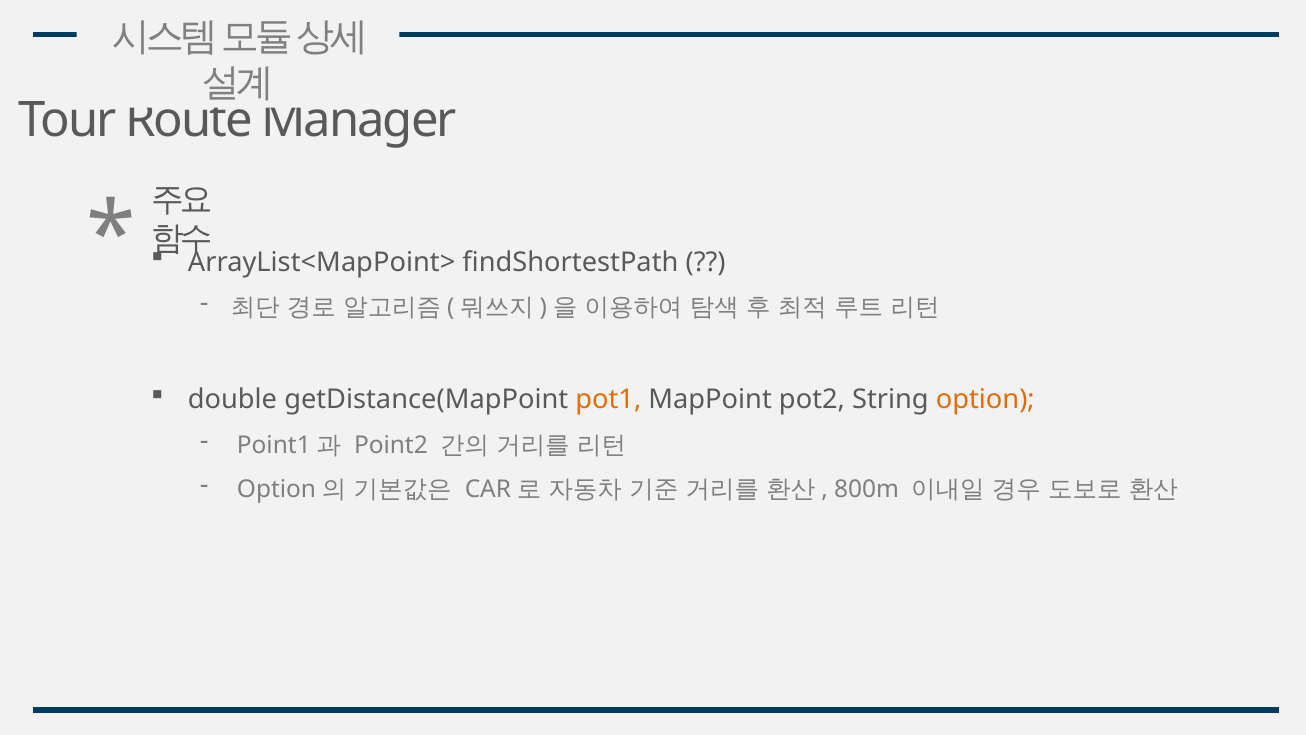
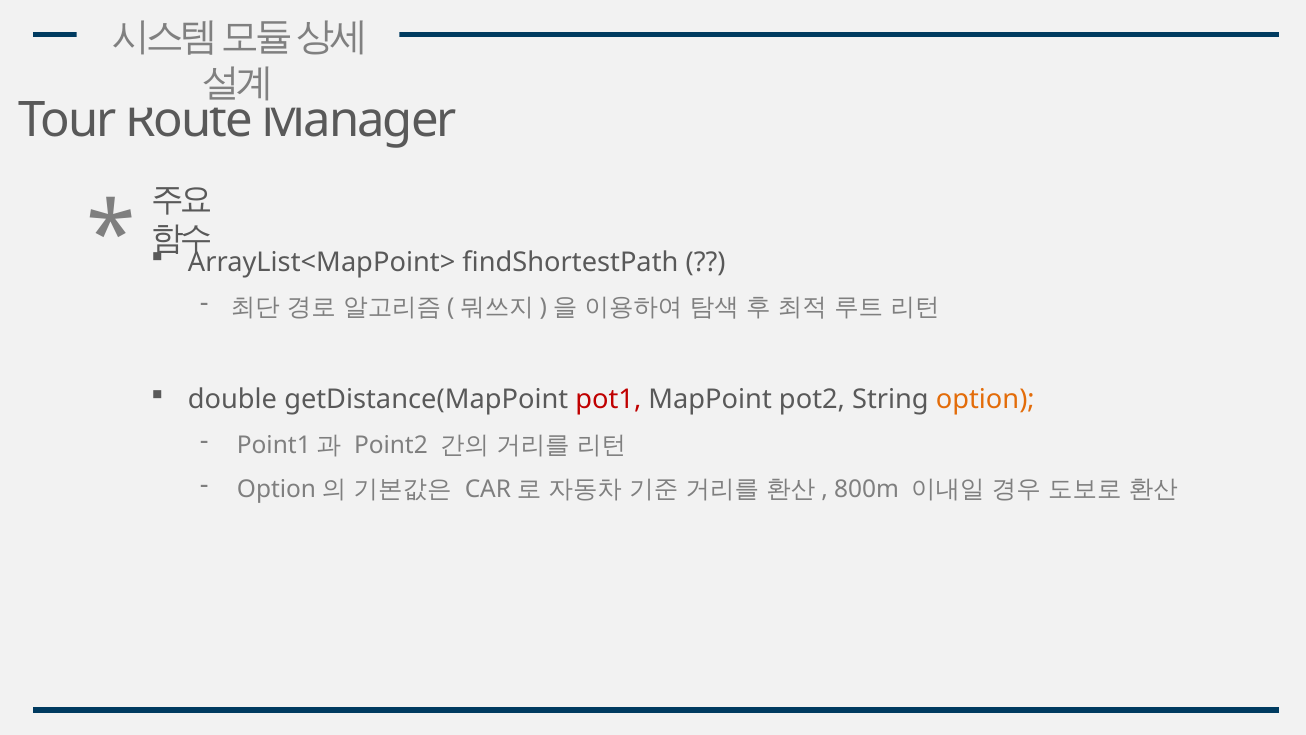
pot1 colour: orange -> red
